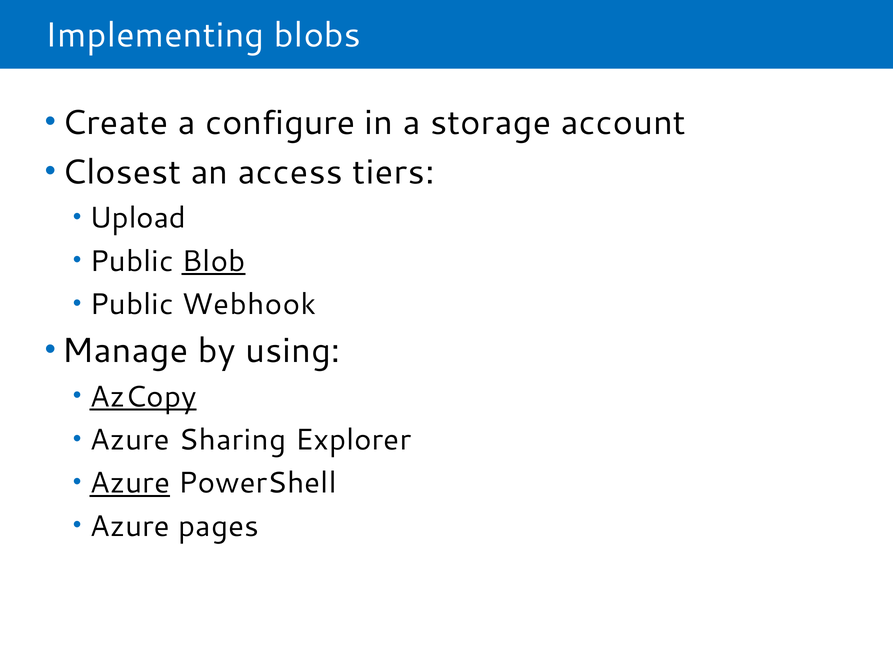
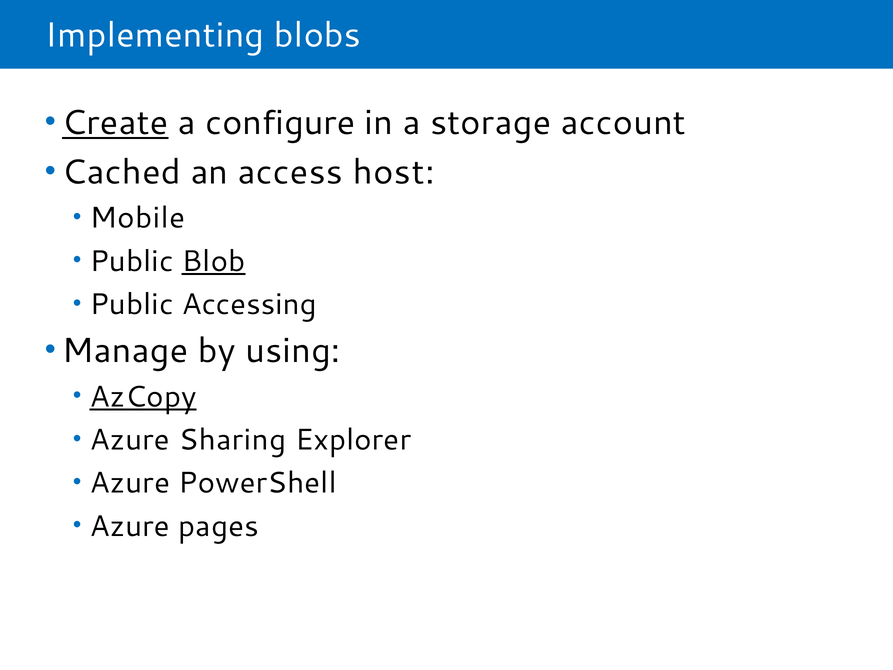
Create underline: none -> present
Closest: Closest -> Cached
tiers: tiers -> host
Upload: Upload -> Mobile
Webhook: Webhook -> Accessing
Azure at (130, 483) underline: present -> none
